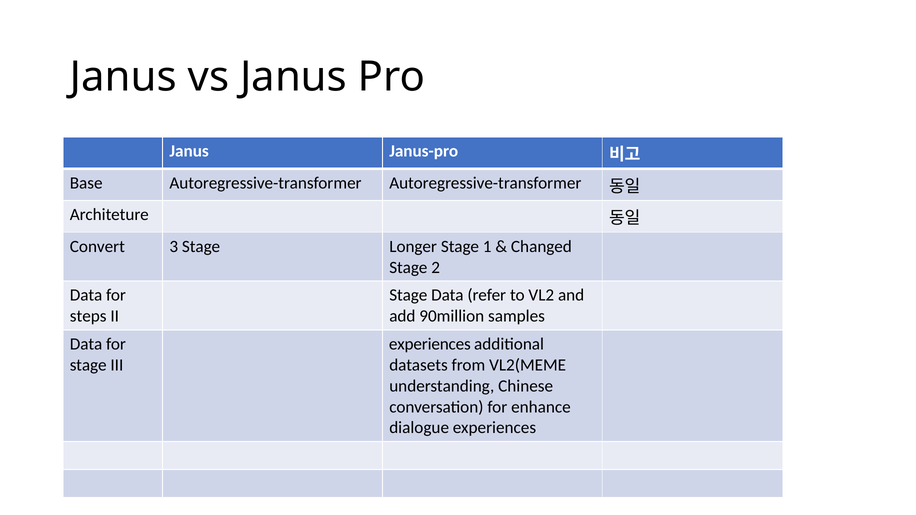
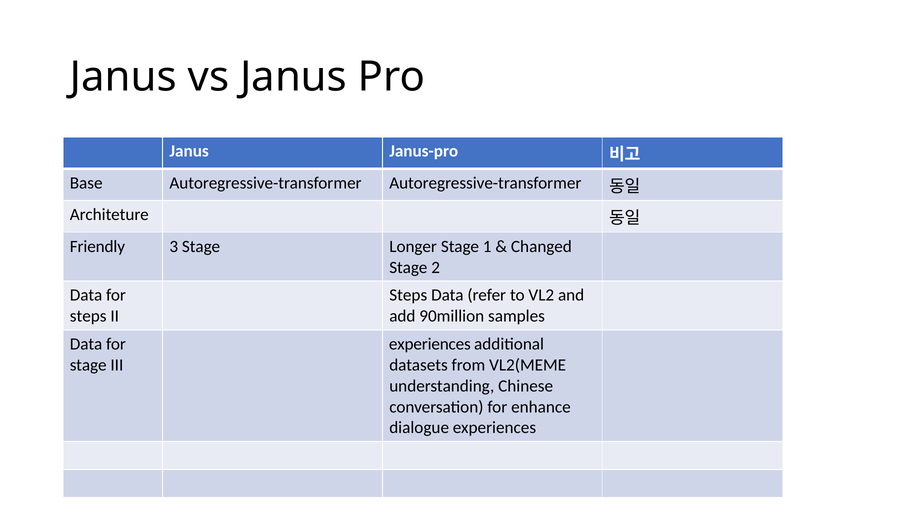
Convert: Convert -> Friendly
Stage at (408, 295): Stage -> Steps
